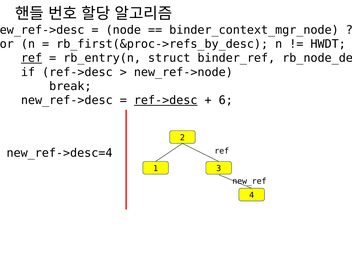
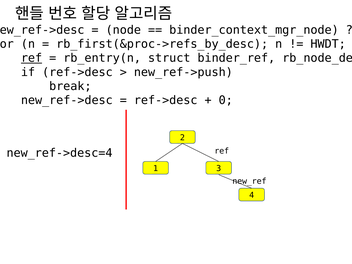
new_ref->node: new_ref->node -> new_ref->push
ref->desc at (166, 100) underline: present -> none
6 at (226, 100): 6 -> 0
